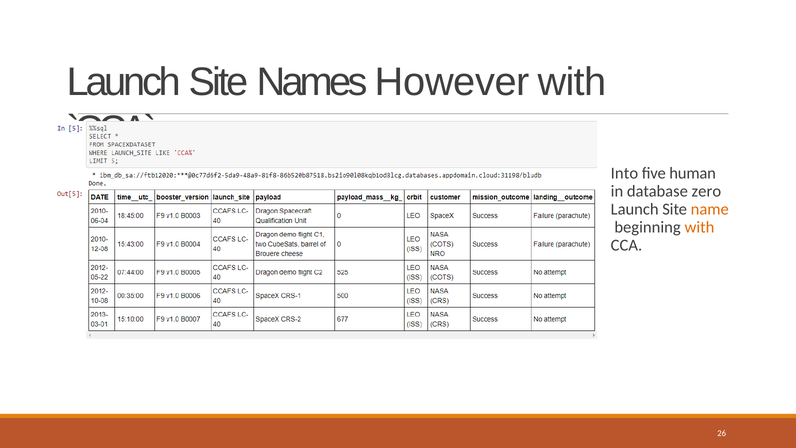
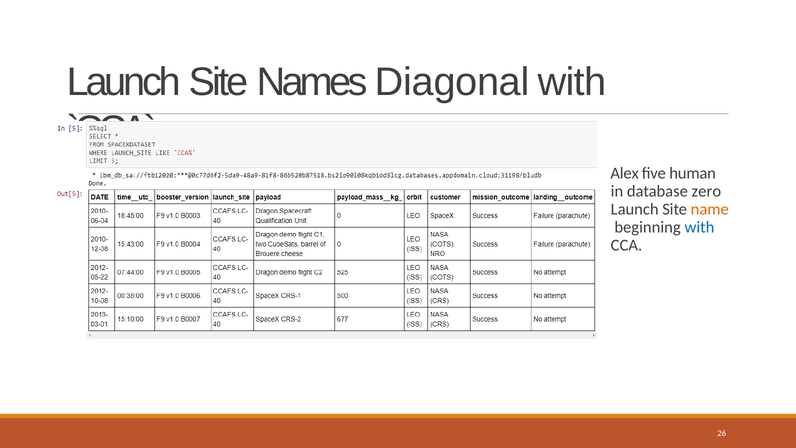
However: However -> Diagonal
Into: Into -> Alex
with at (699, 227) colour: orange -> blue
